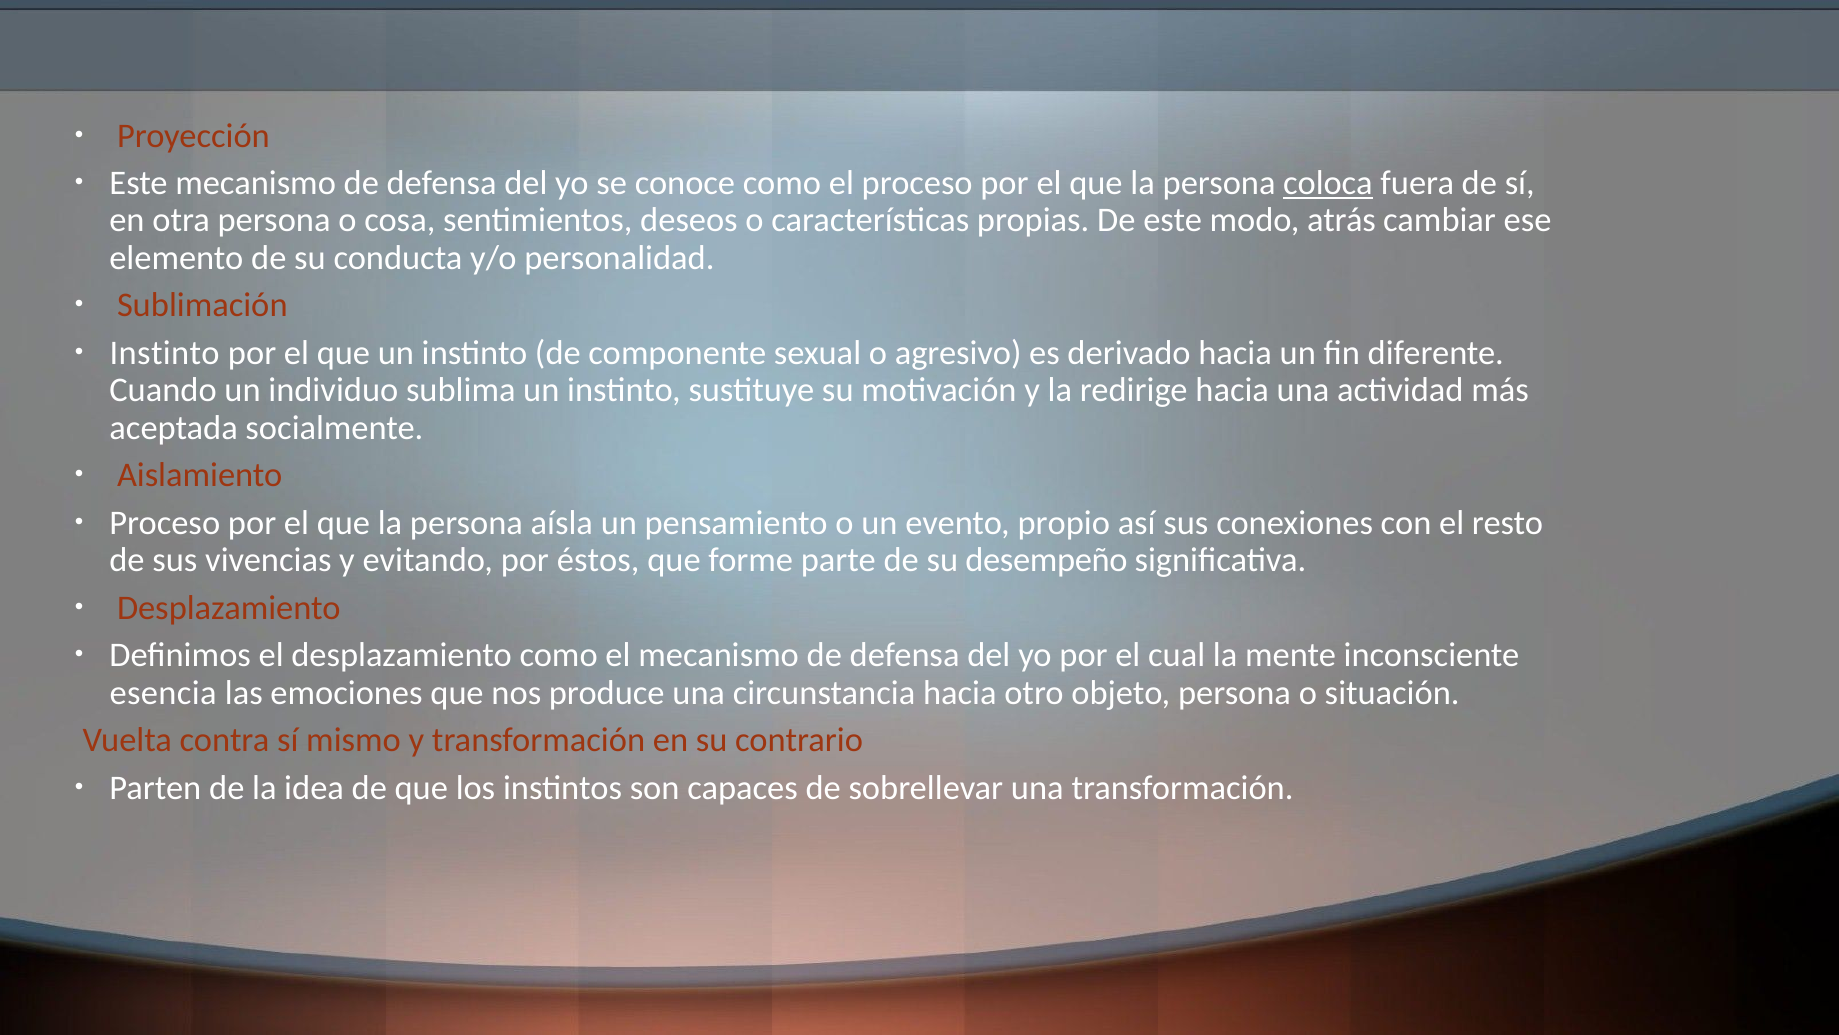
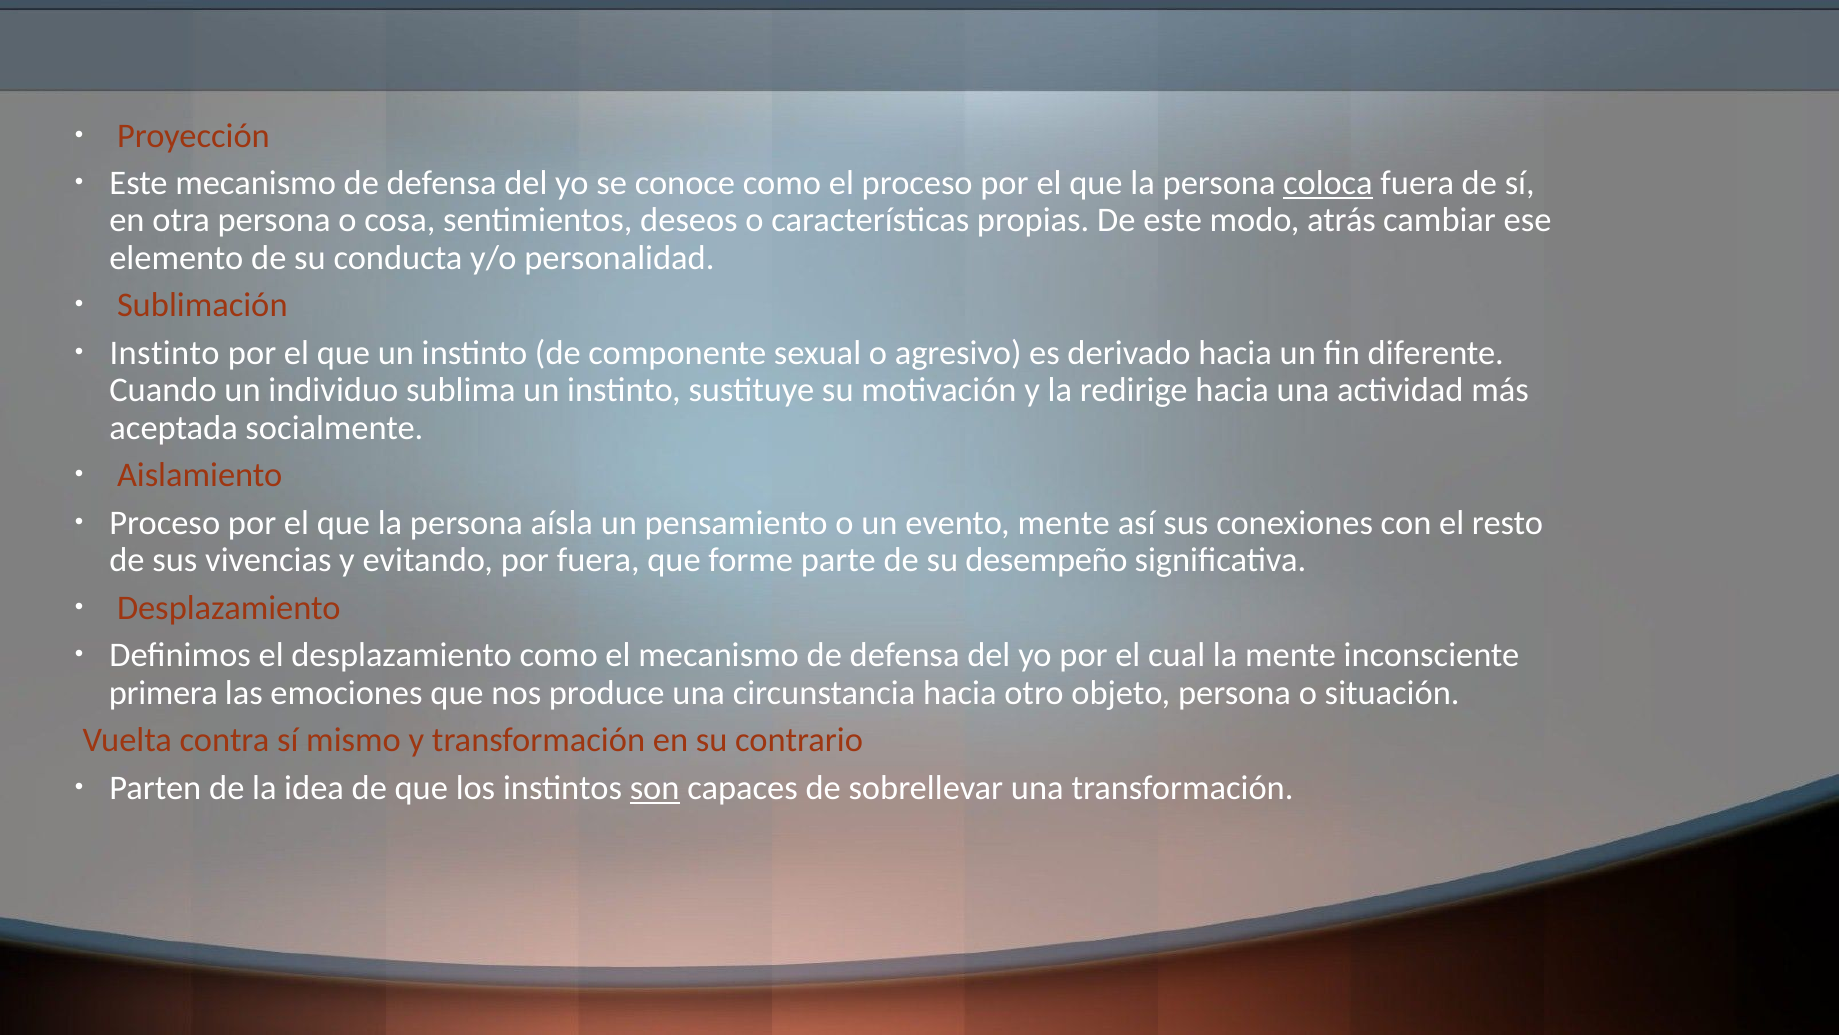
evento propio: propio -> mente
por éstos: éstos -> fuera
esencia: esencia -> primera
son underline: none -> present
